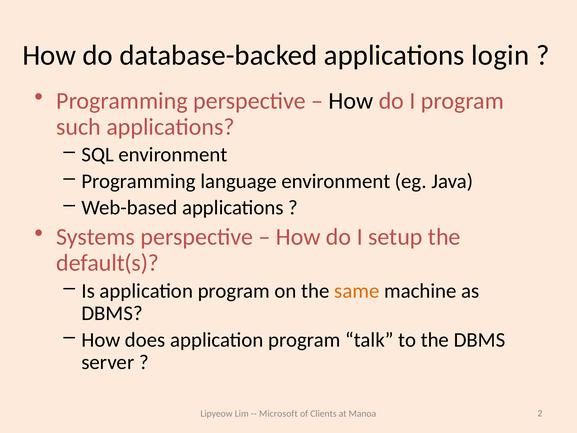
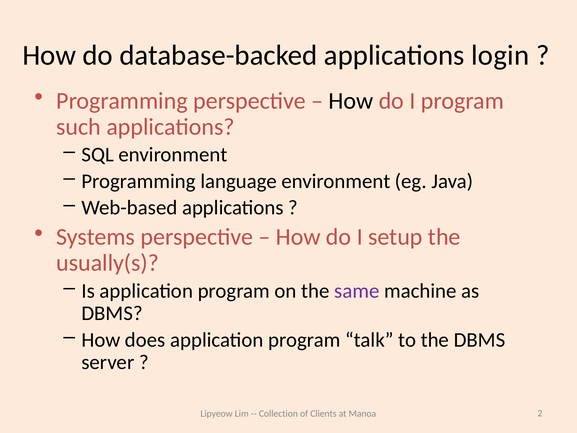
default(s: default(s -> usually(s
same colour: orange -> purple
Microsoft: Microsoft -> Collection
